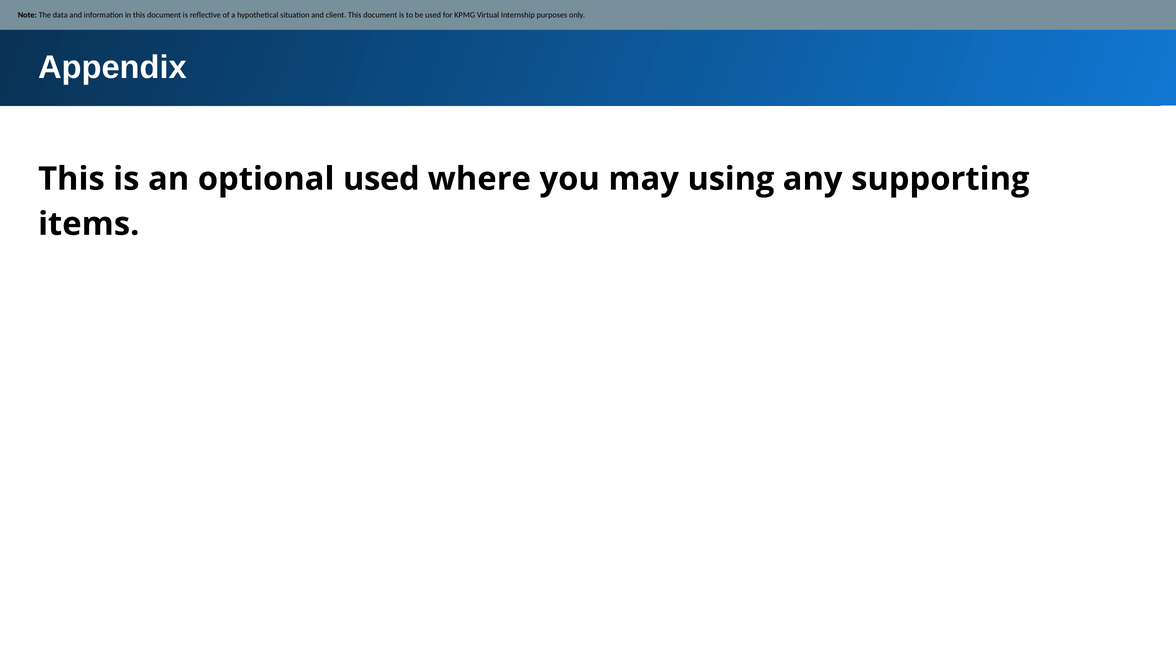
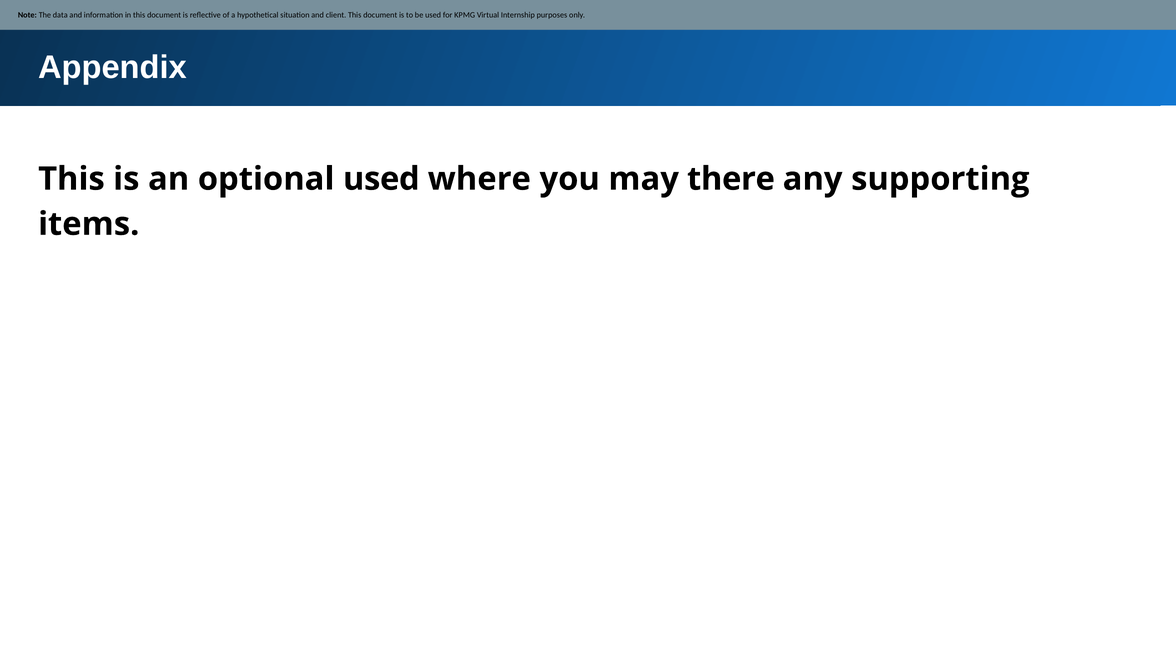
using: using -> there
